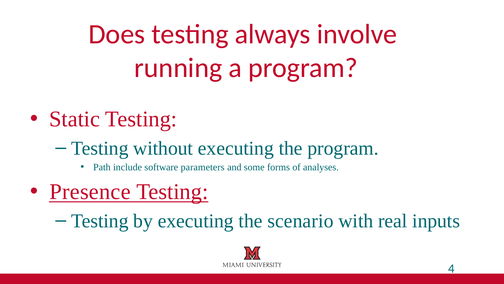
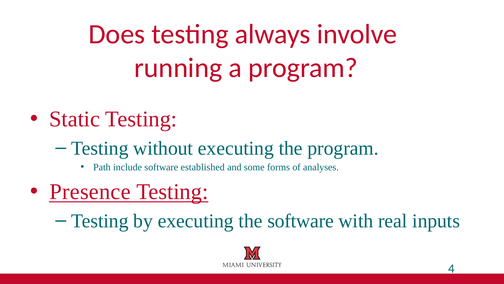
parameters: parameters -> established
the scenario: scenario -> software
